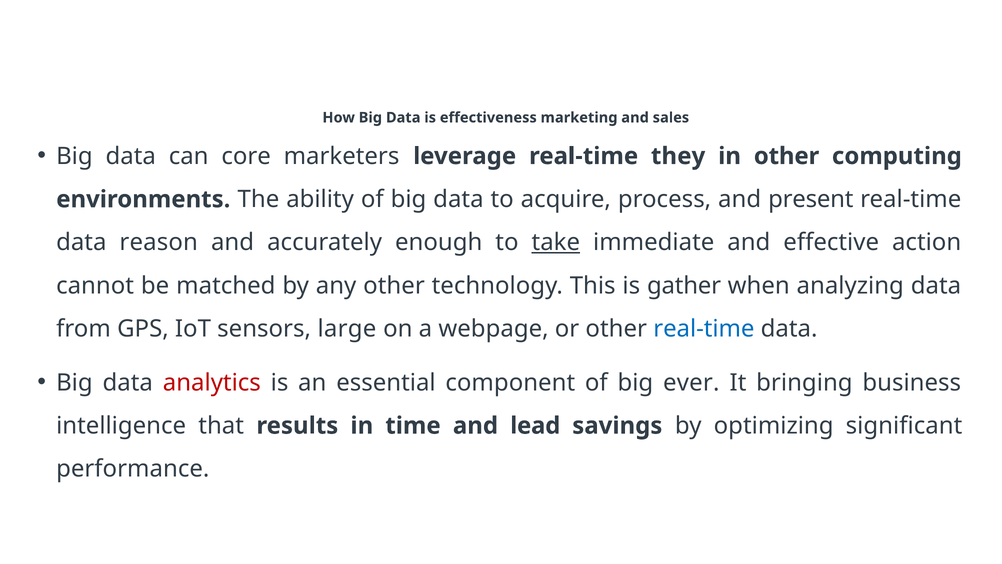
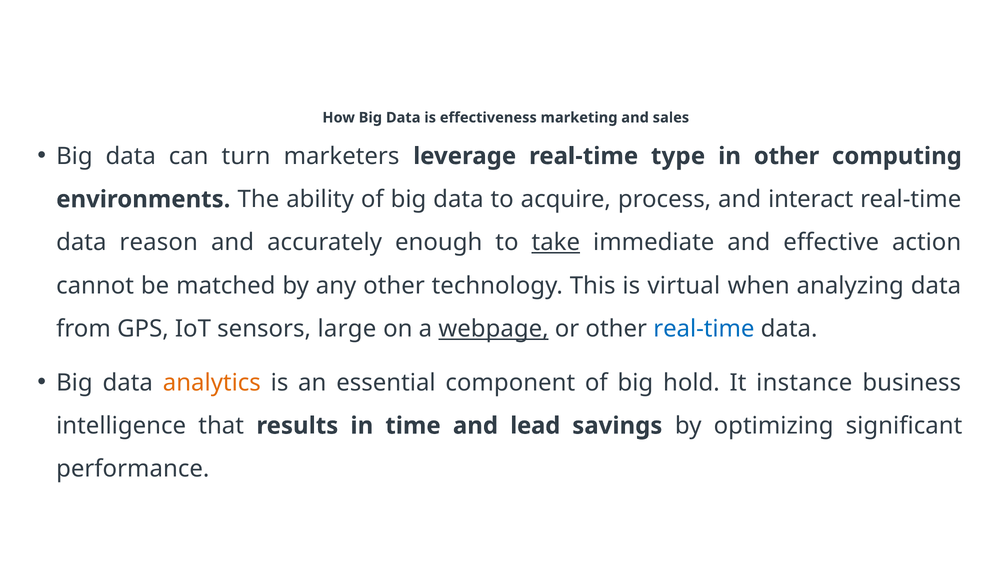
core: core -> turn
they: they -> type
present: present -> interact
gather: gather -> virtual
webpage underline: none -> present
analytics colour: red -> orange
ever: ever -> hold
bringing: bringing -> instance
